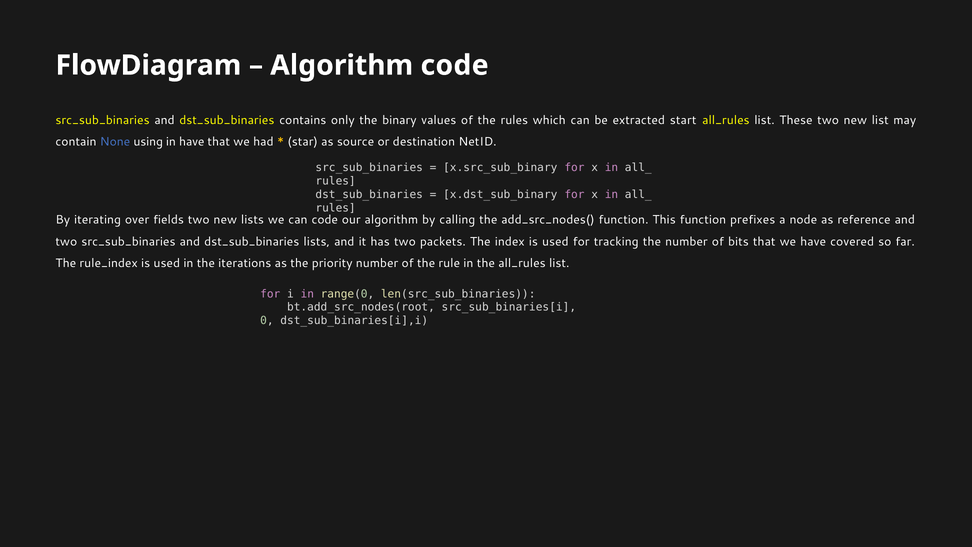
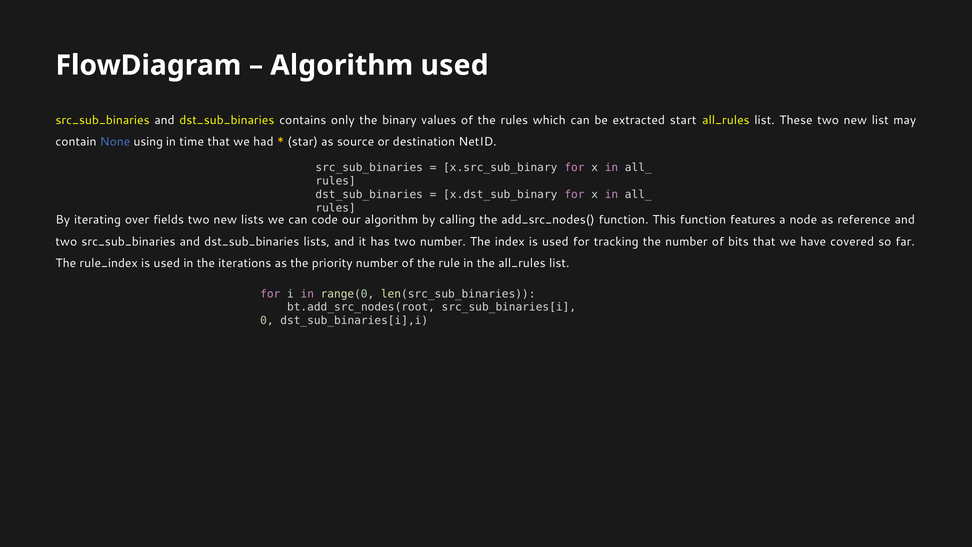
Algorithm code: code -> used
in have: have -> time
prefixes: prefixes -> features
two packets: packets -> number
